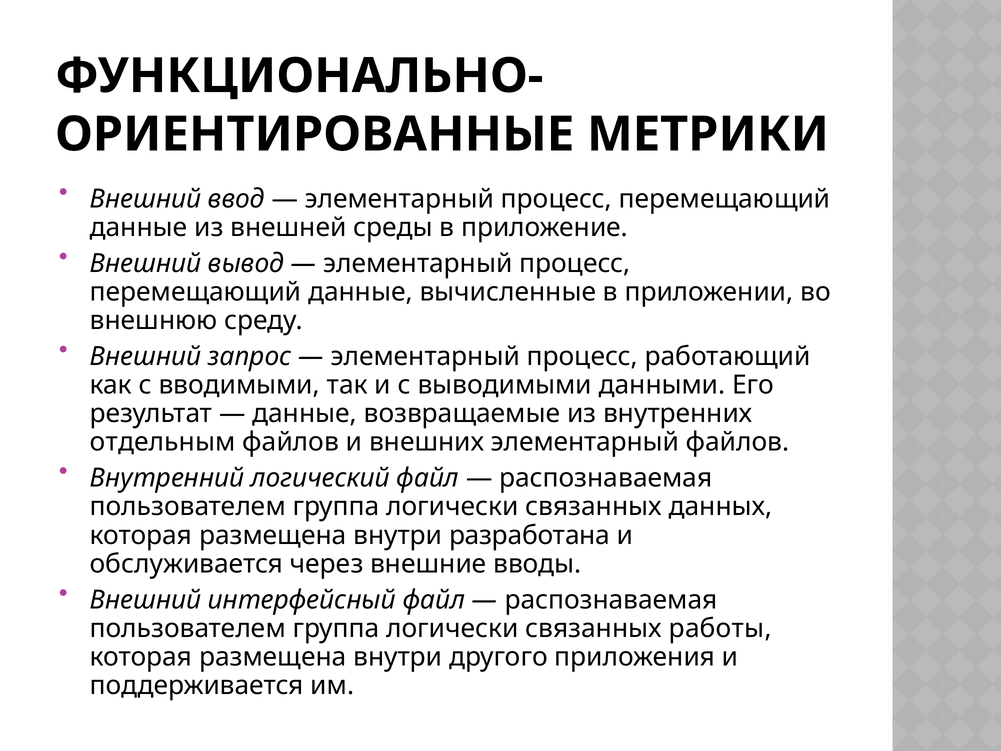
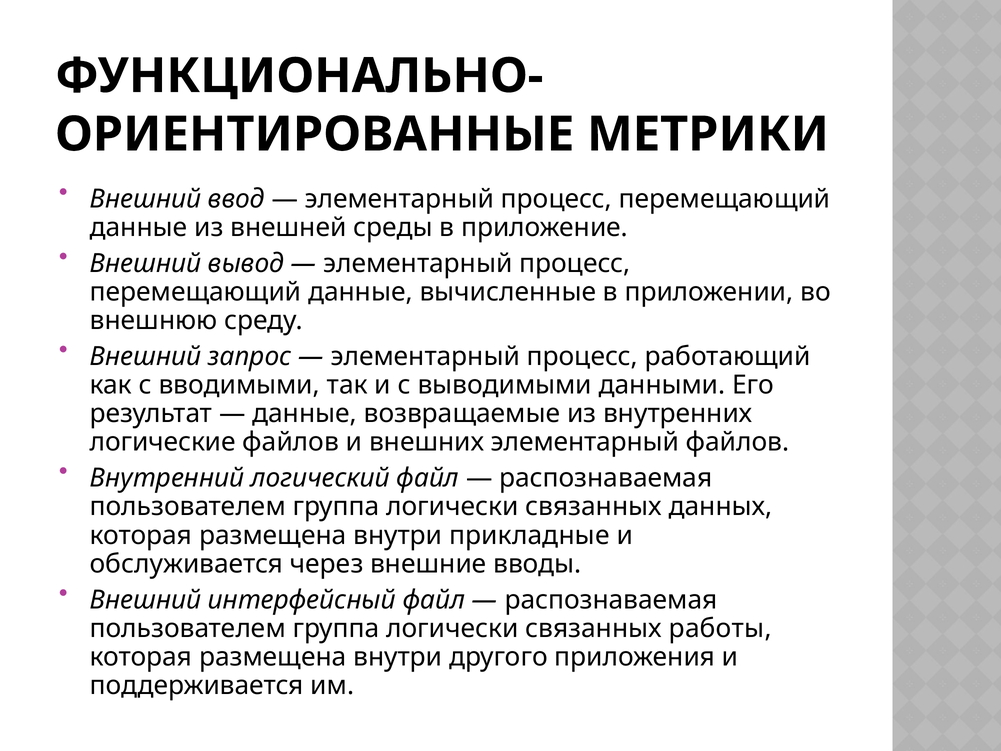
отдельным: отдельным -> логические
разработана: разработана -> прикладные
